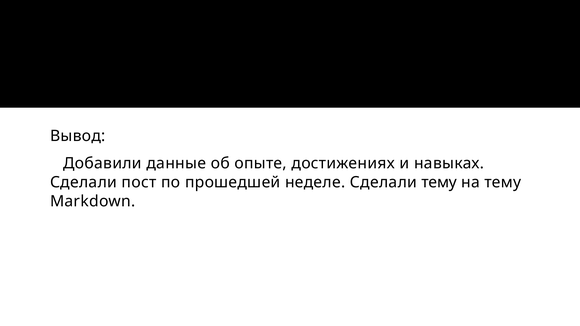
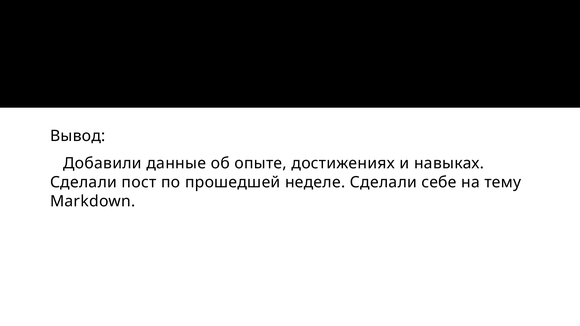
Сделали тему: тему -> себе
